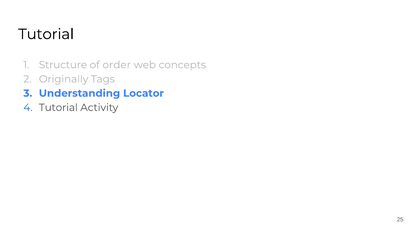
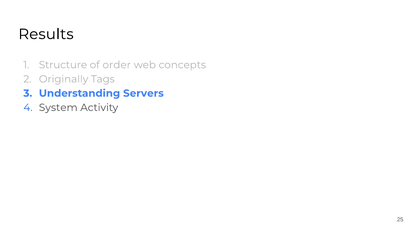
Tutorial at (46, 34): Tutorial -> Results
Locator: Locator -> Servers
Tutorial at (58, 108): Tutorial -> System
